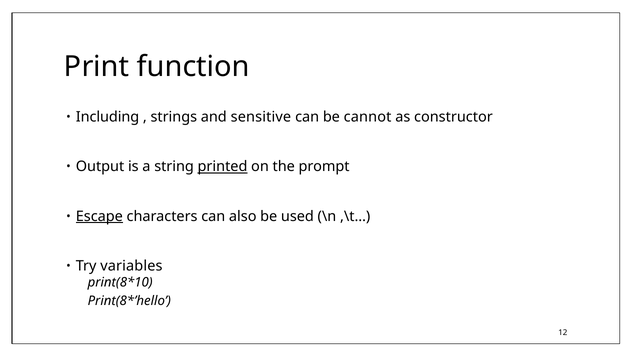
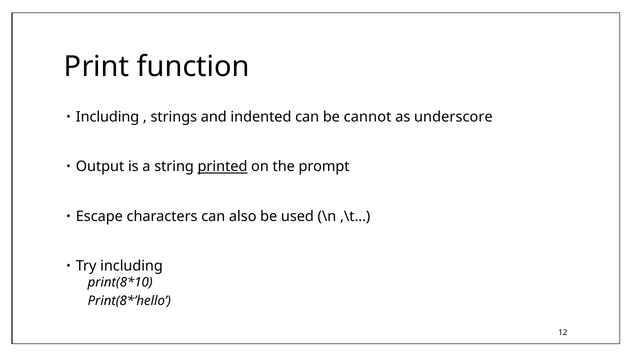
sensitive: sensitive -> indented
constructor: constructor -> underscore
Escape underline: present -> none
Try variables: variables -> including
